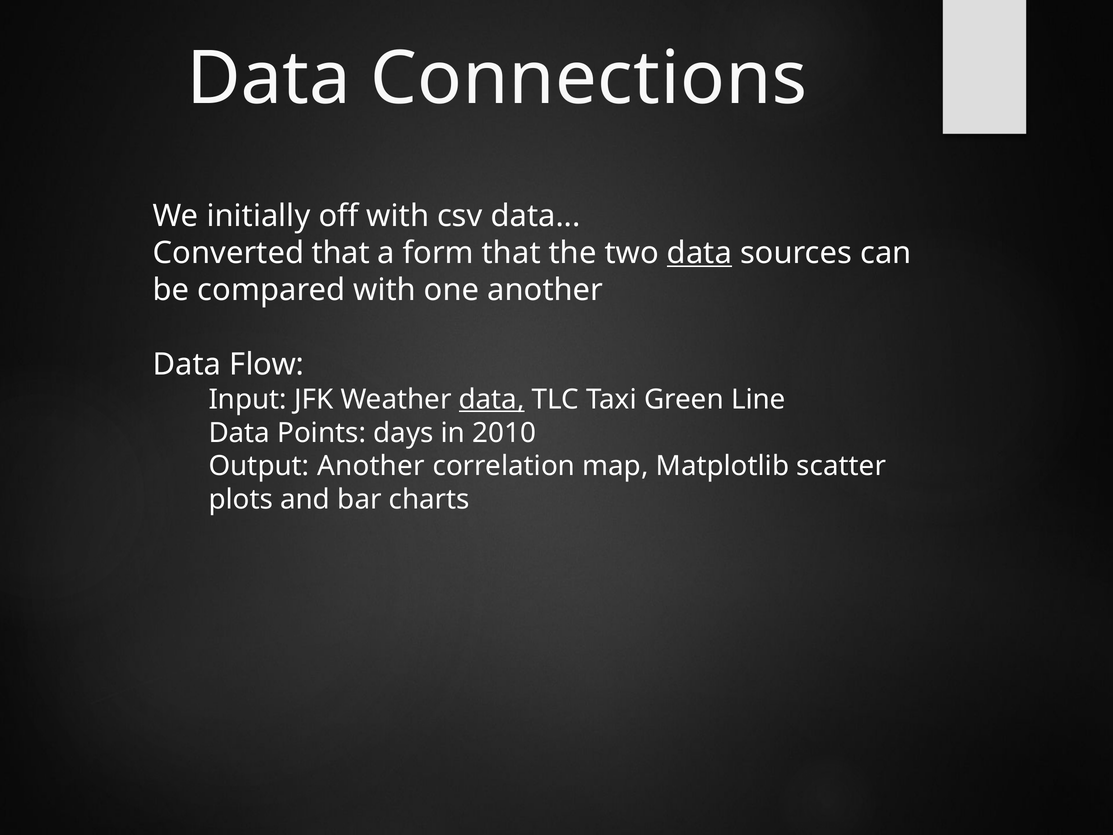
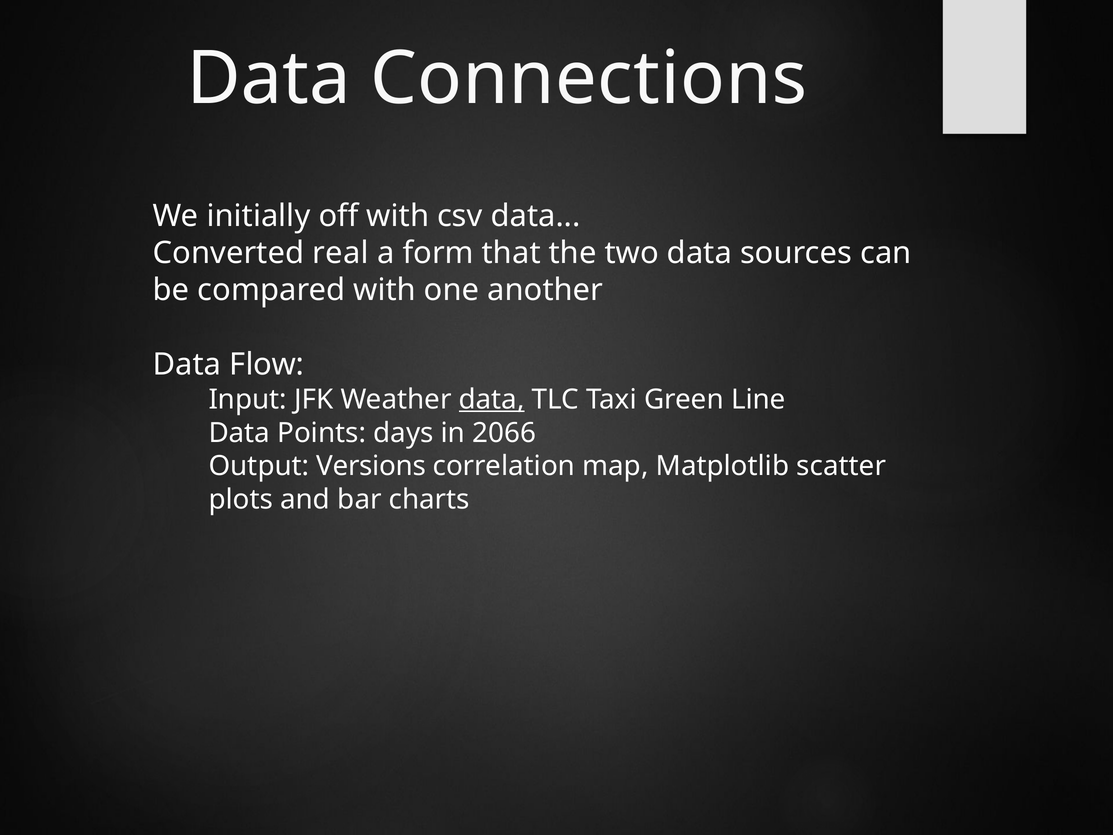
that at (341, 253): that -> real
data at (699, 253) underline: present -> none
2010: 2010 -> 2066
Another at (371, 466): Another -> Versions
